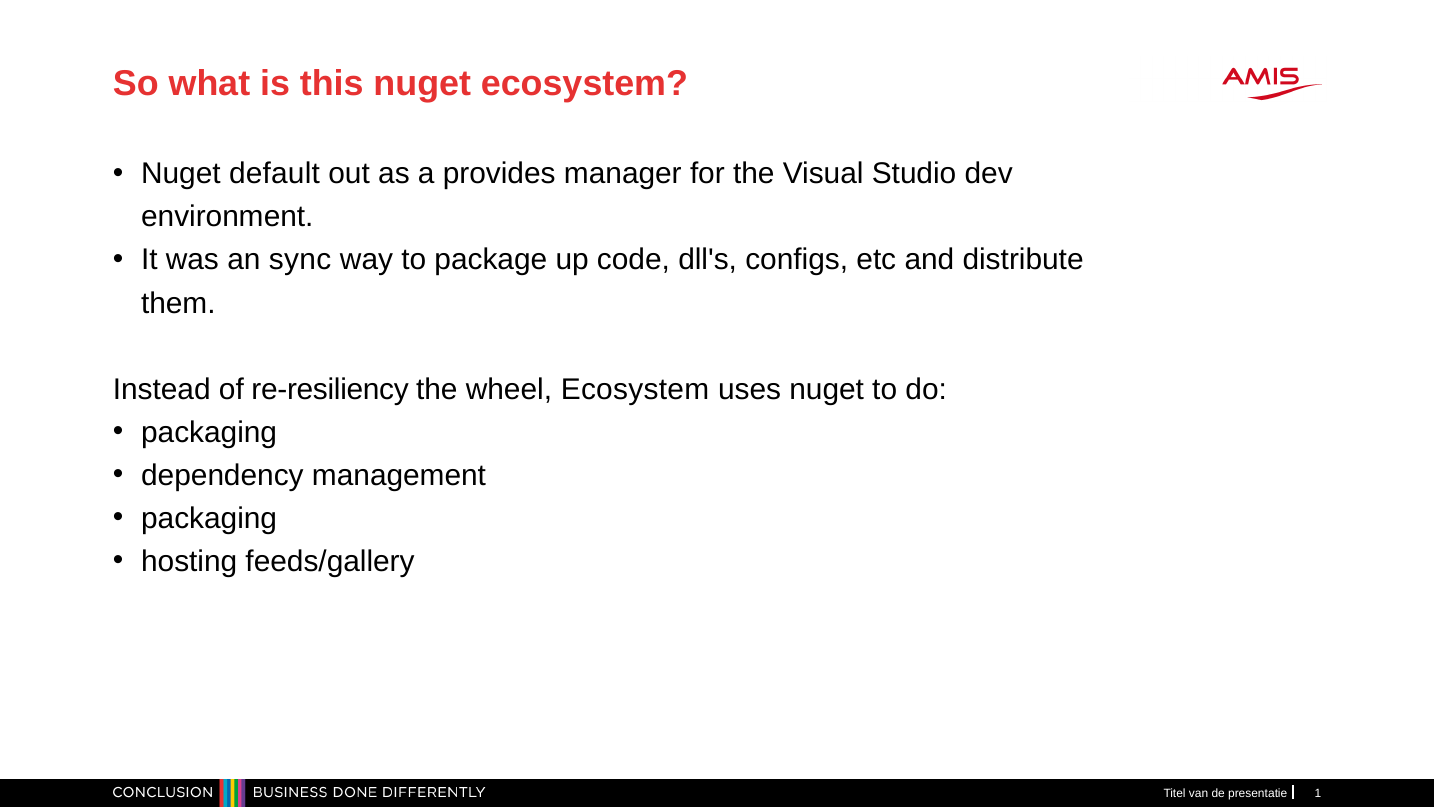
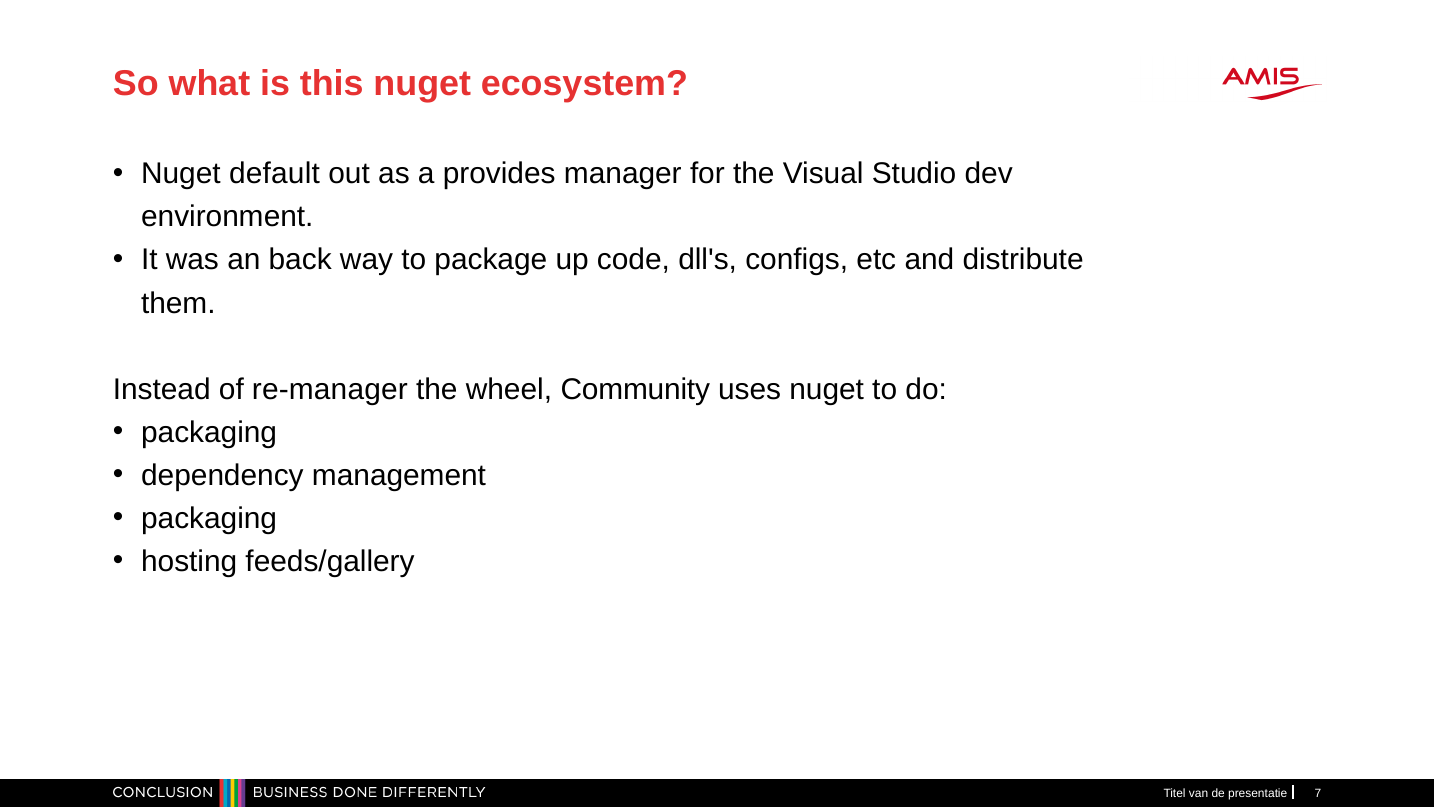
sync: sync -> back
re-resiliency: re-resiliency -> re-manager
wheel Ecosystem: Ecosystem -> Community
1: 1 -> 7
